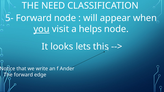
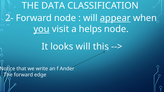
NEED: NEED -> DATA
5-: 5- -> 2-
appear underline: none -> present
looks lets: lets -> will
